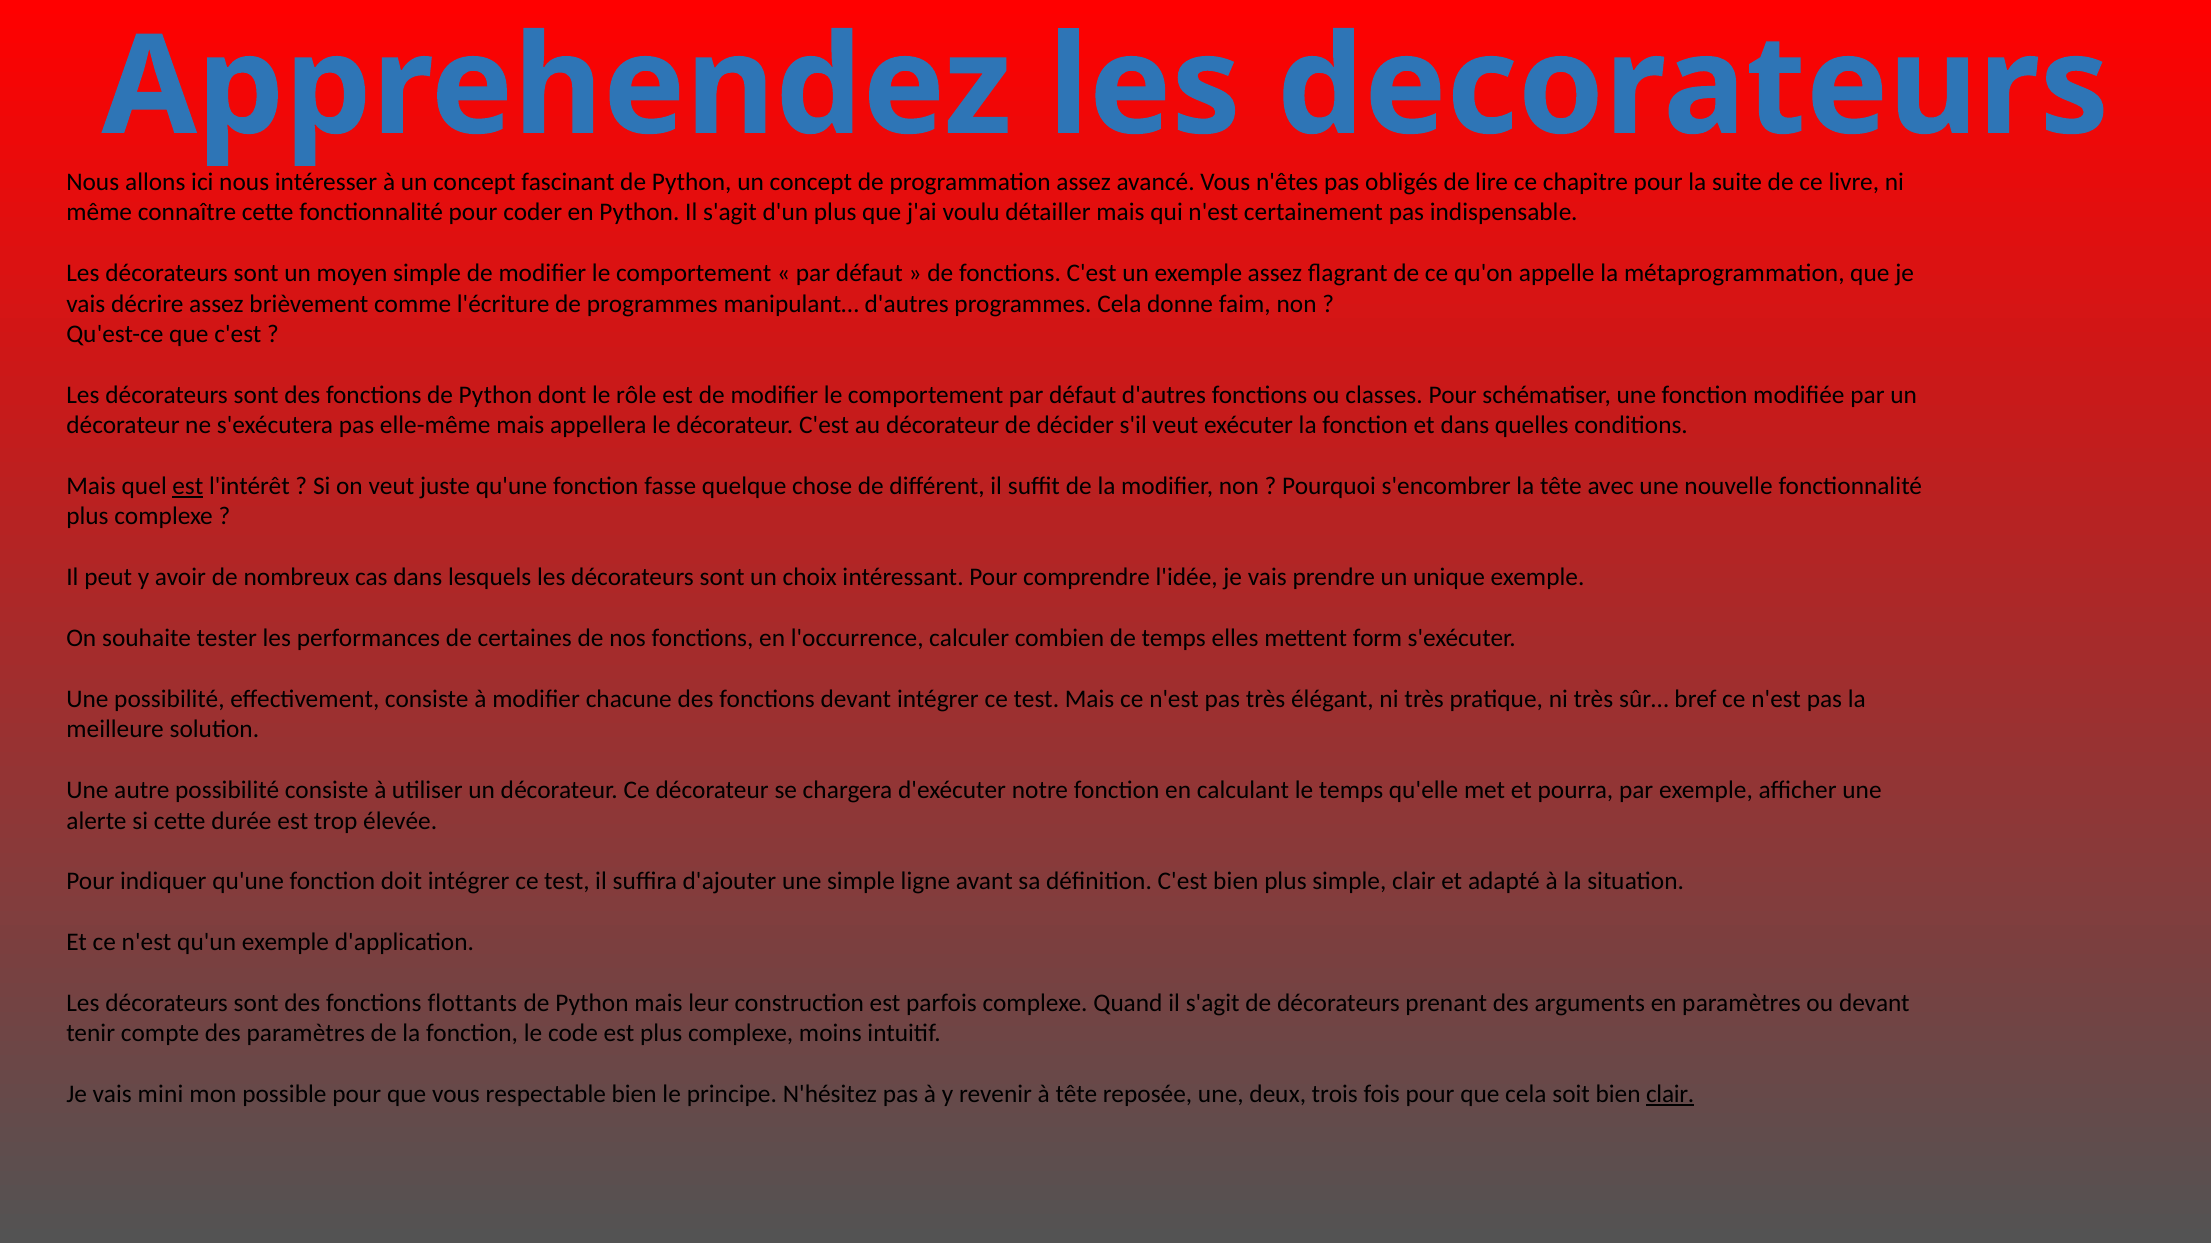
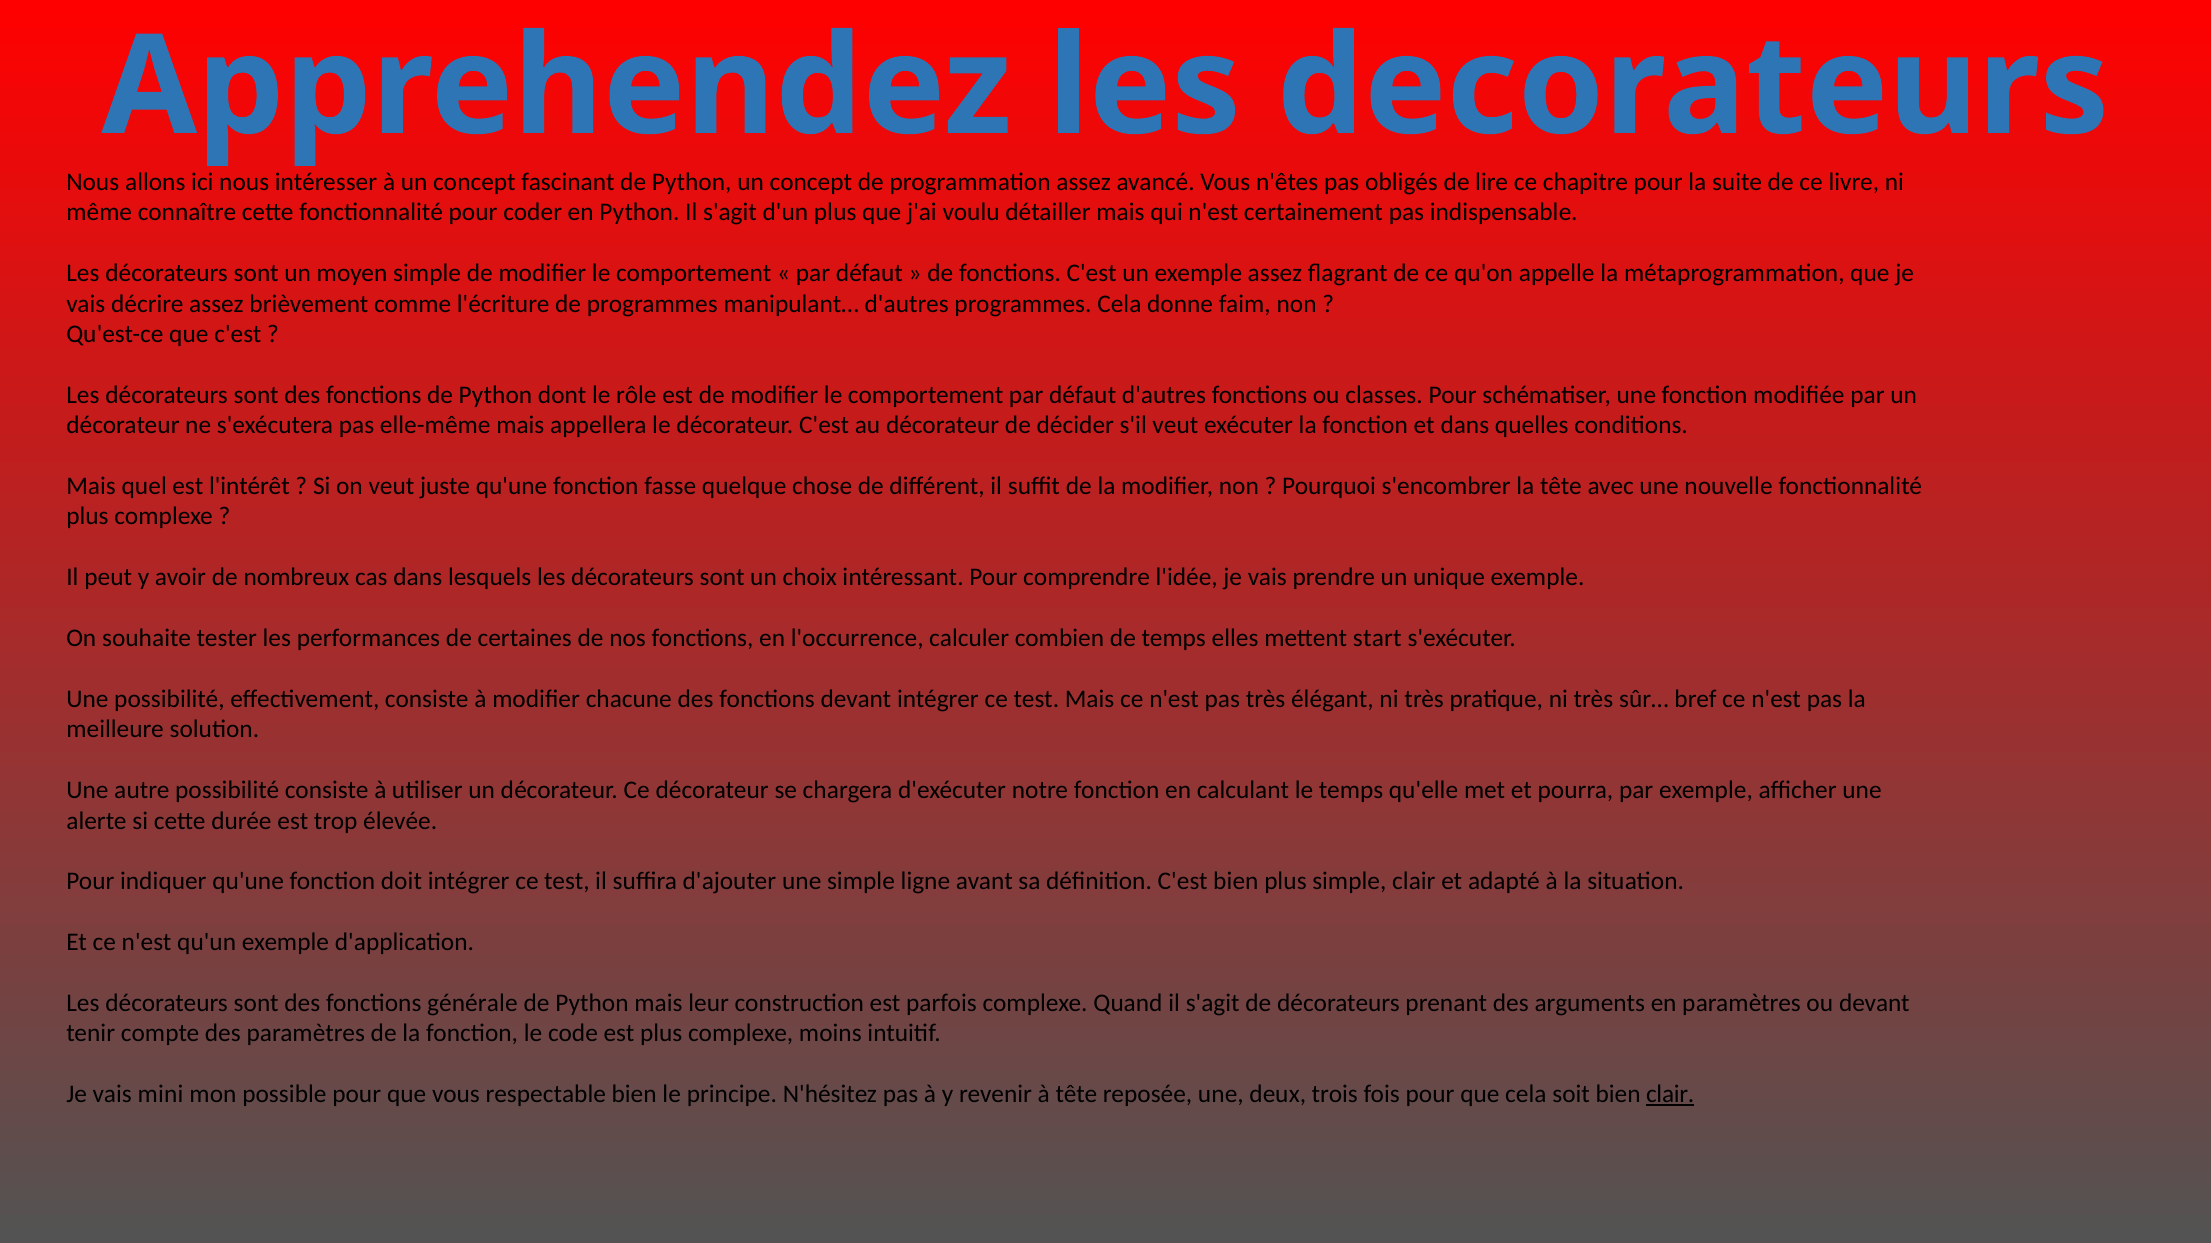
est at (188, 486) underline: present -> none
form: form -> start
flottants: flottants -> générale
